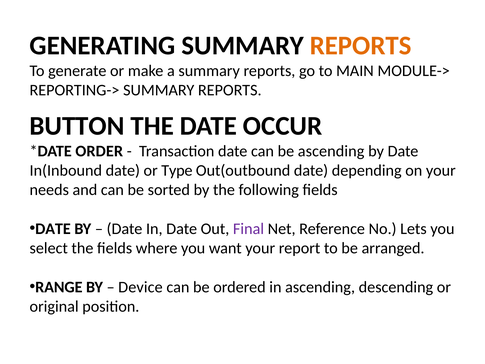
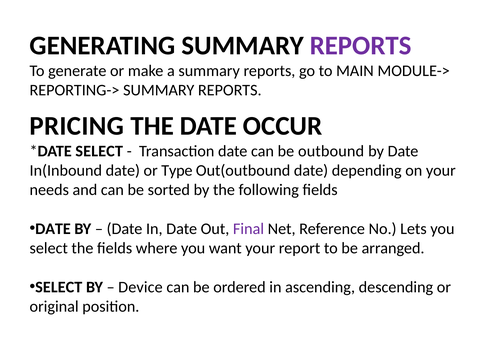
REPORTS at (361, 46) colour: orange -> purple
BUTTON: BUTTON -> PRICING
ORDER at (99, 151): ORDER -> SELECT
be ascending: ascending -> outbound
RANGE at (59, 287): RANGE -> SELECT
